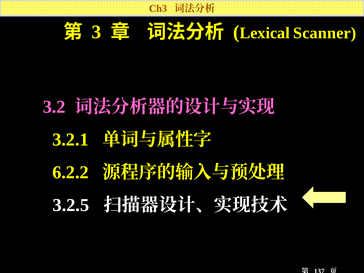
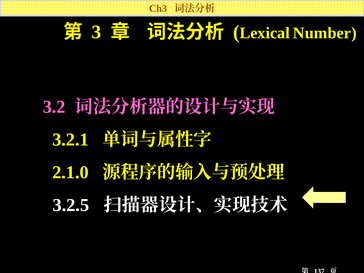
Scanner: Scanner -> Number
6.2.2: 6.2.2 -> 2.1.0
